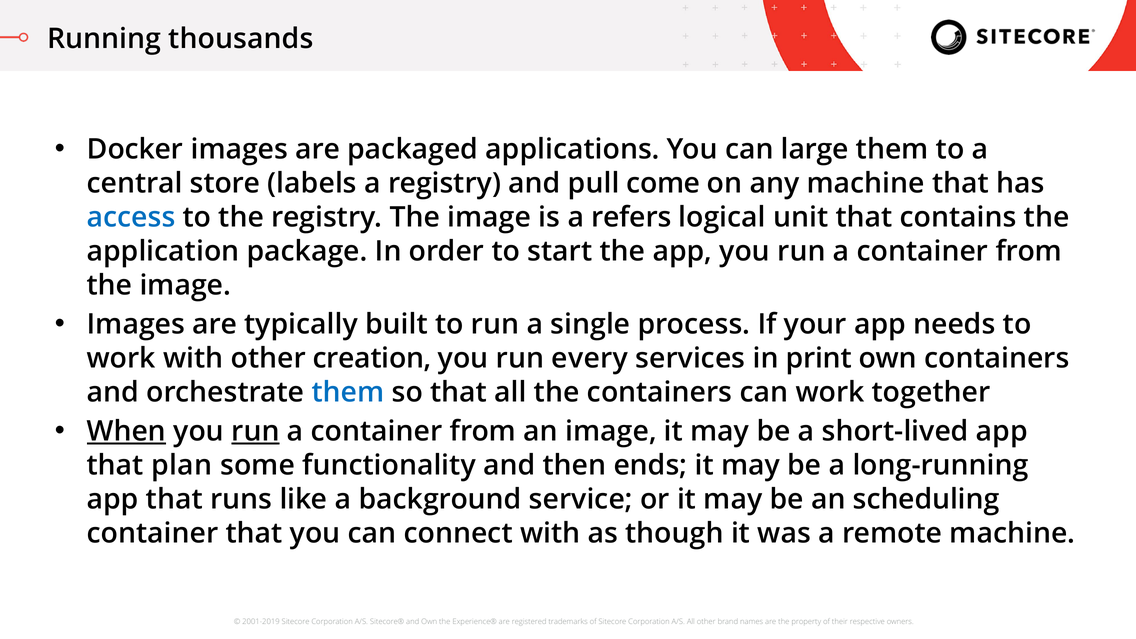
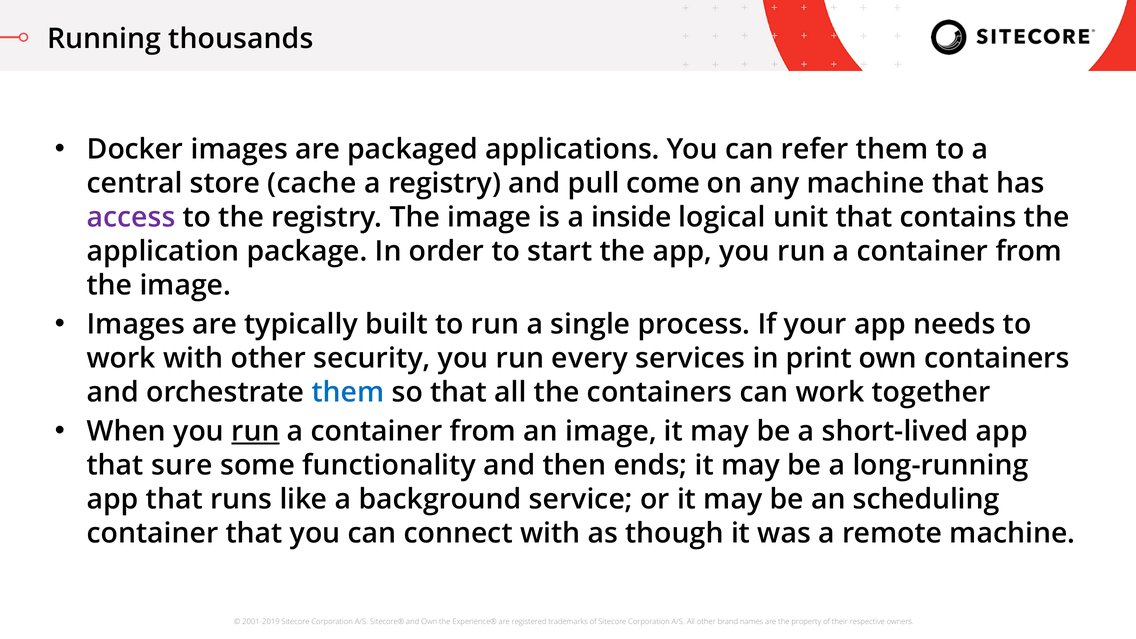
large: large -> refer
labels: labels -> cache
access colour: blue -> purple
refers: refers -> inside
creation: creation -> security
When underline: present -> none
plan: plan -> sure
